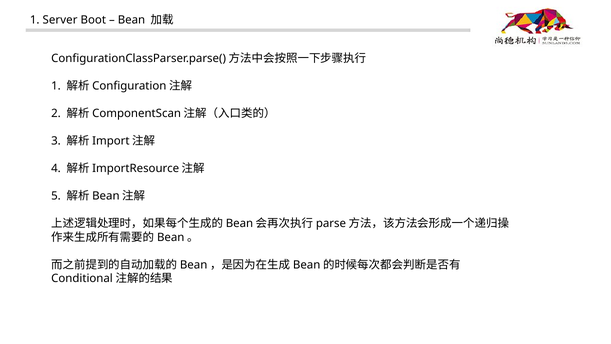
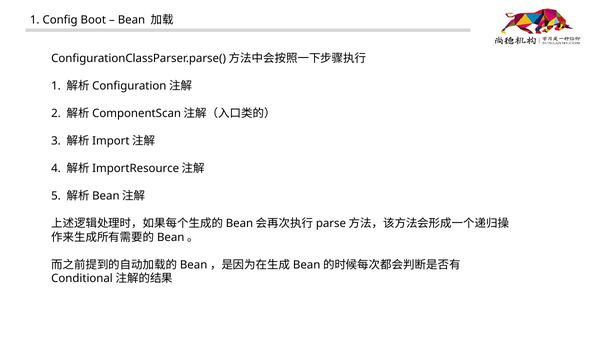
Server: Server -> Config
